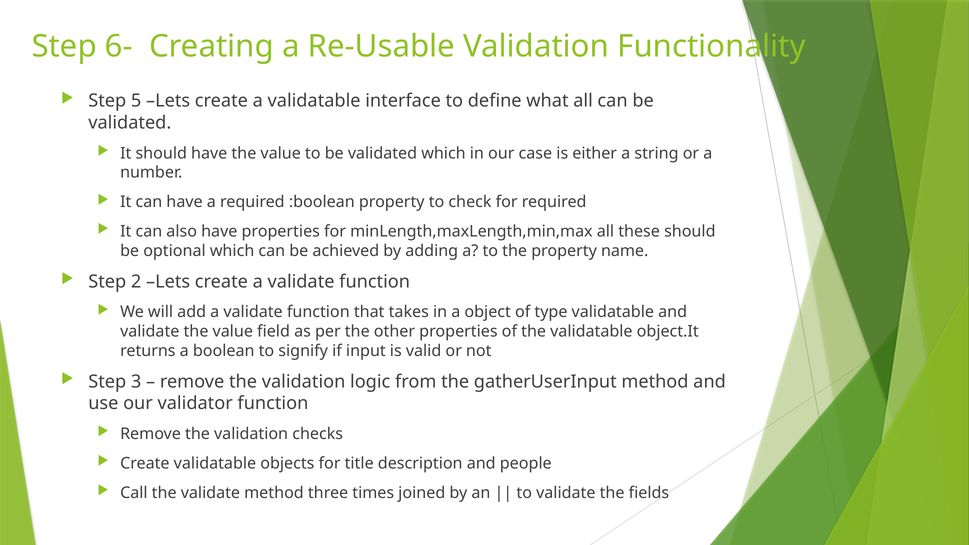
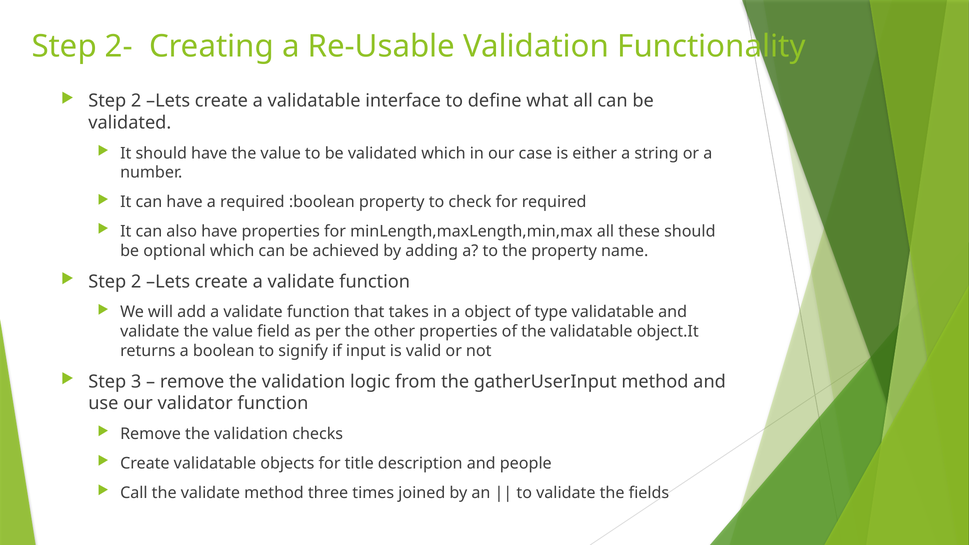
6-: 6- -> 2-
5 at (136, 101): 5 -> 2
